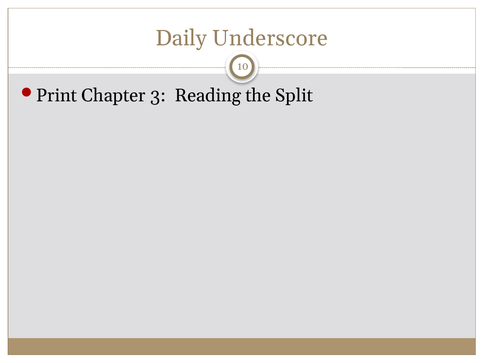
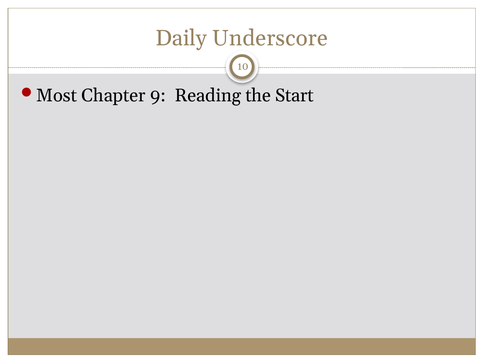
Print: Print -> Most
3: 3 -> 9
Split: Split -> Start
